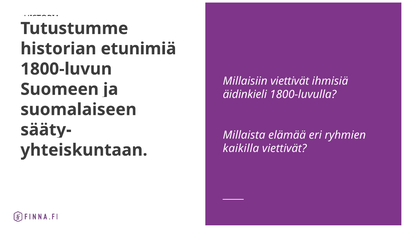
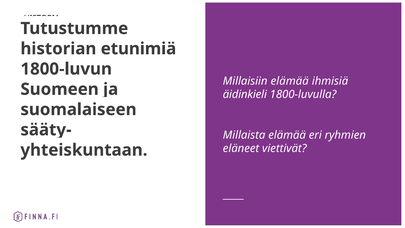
Millaisiin viettivät: viettivät -> elämää
kaikilla: kaikilla -> eläneet
